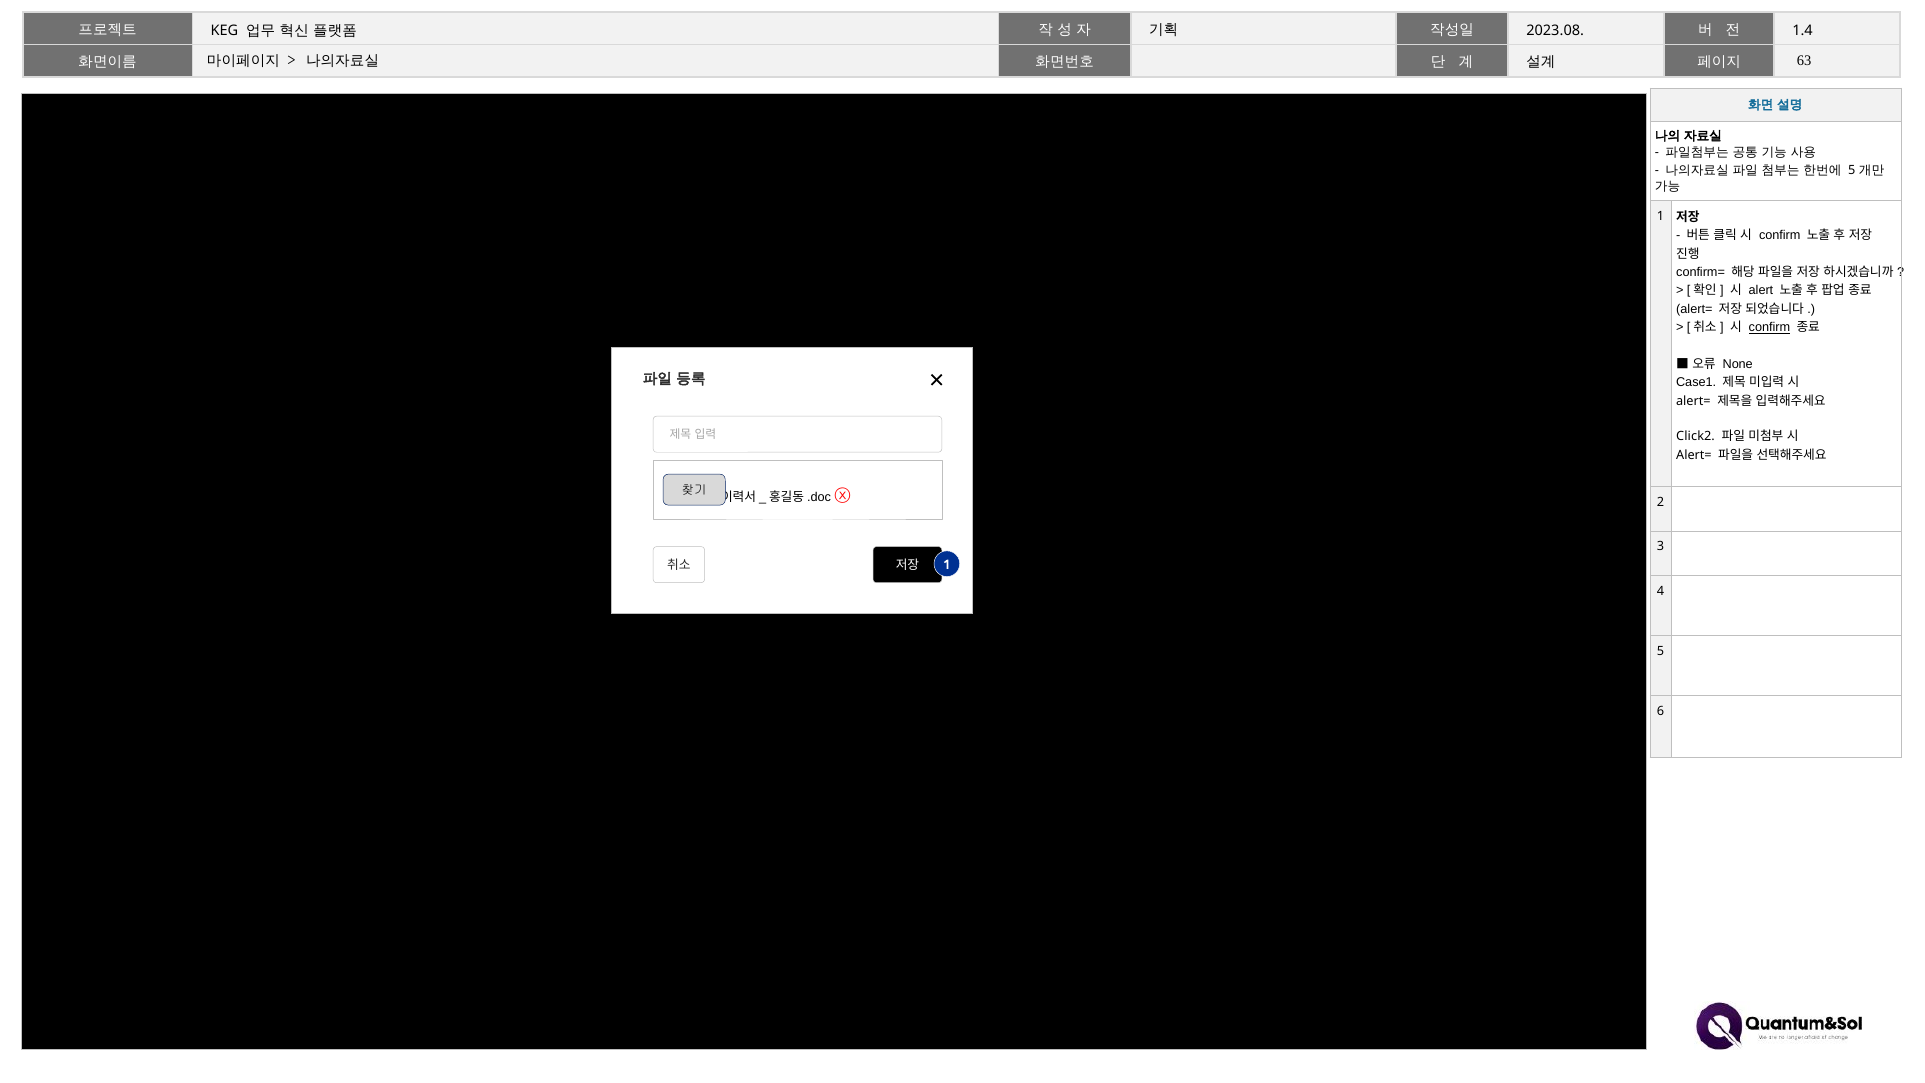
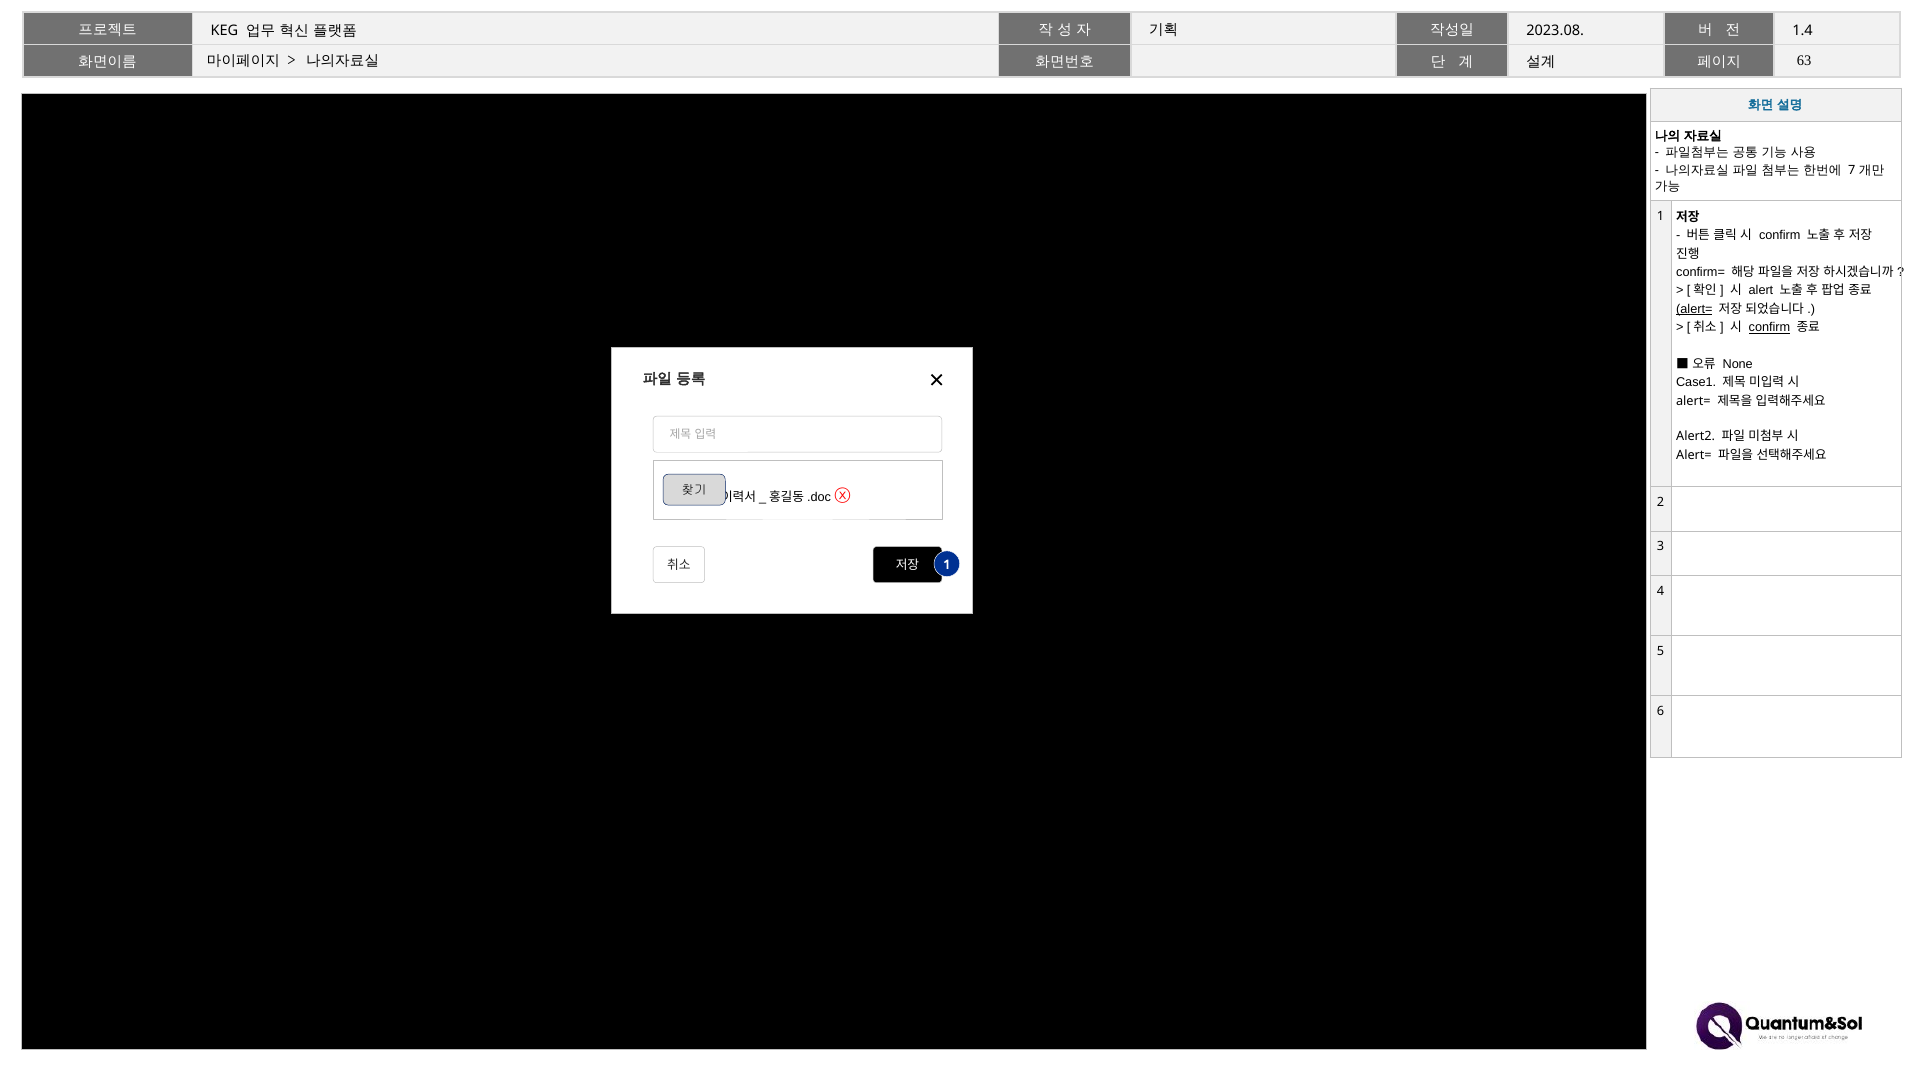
5 at (1852, 170): 5 -> 7
alert= at (1694, 309) underline: none -> present
Click2: Click2 -> Alert2
